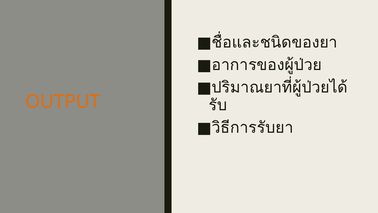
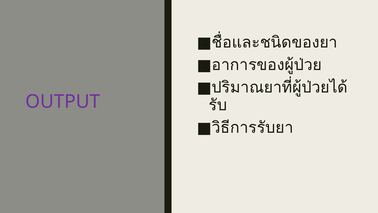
OUTPUT colour: orange -> purple
